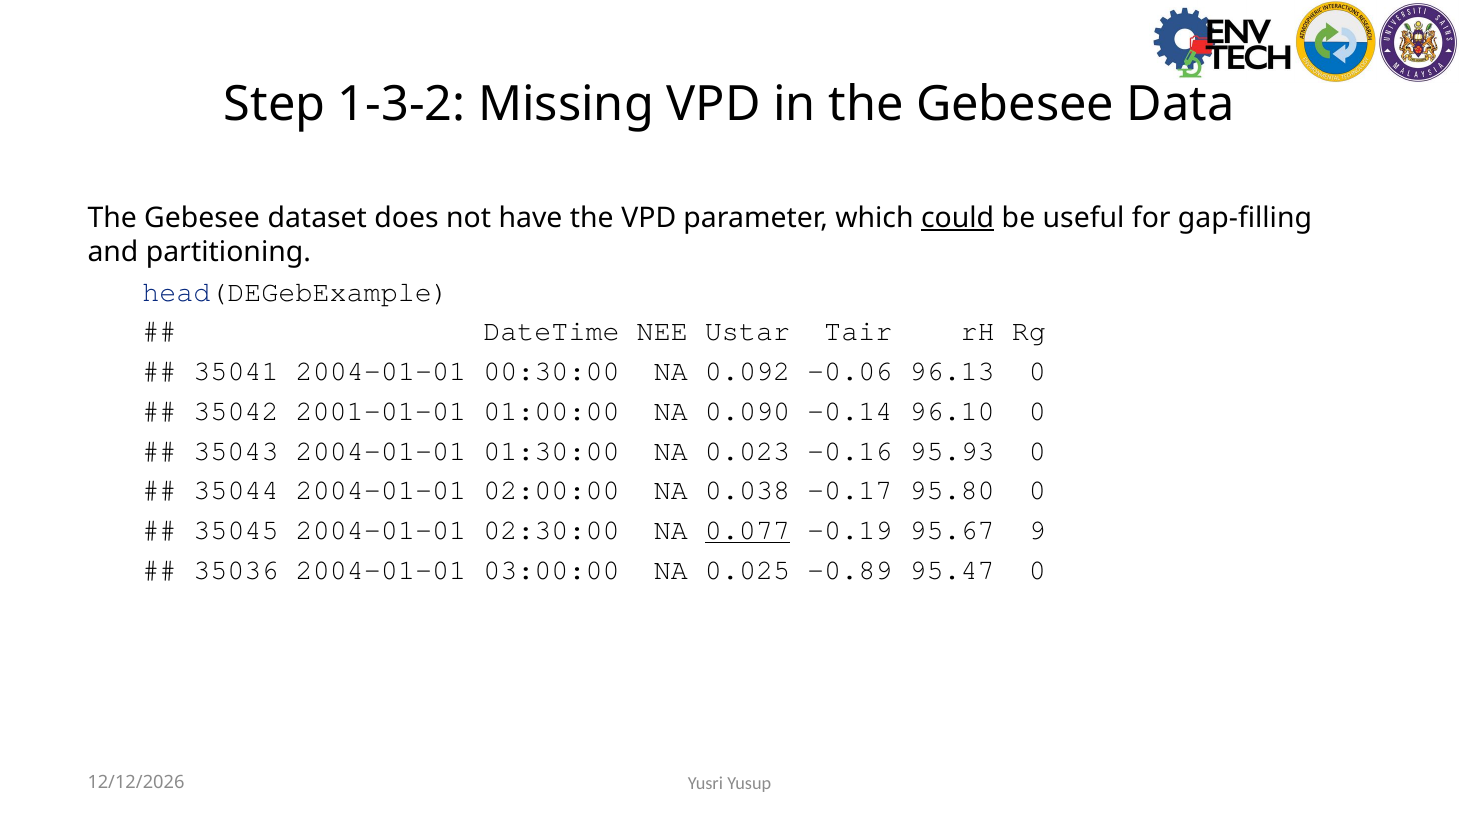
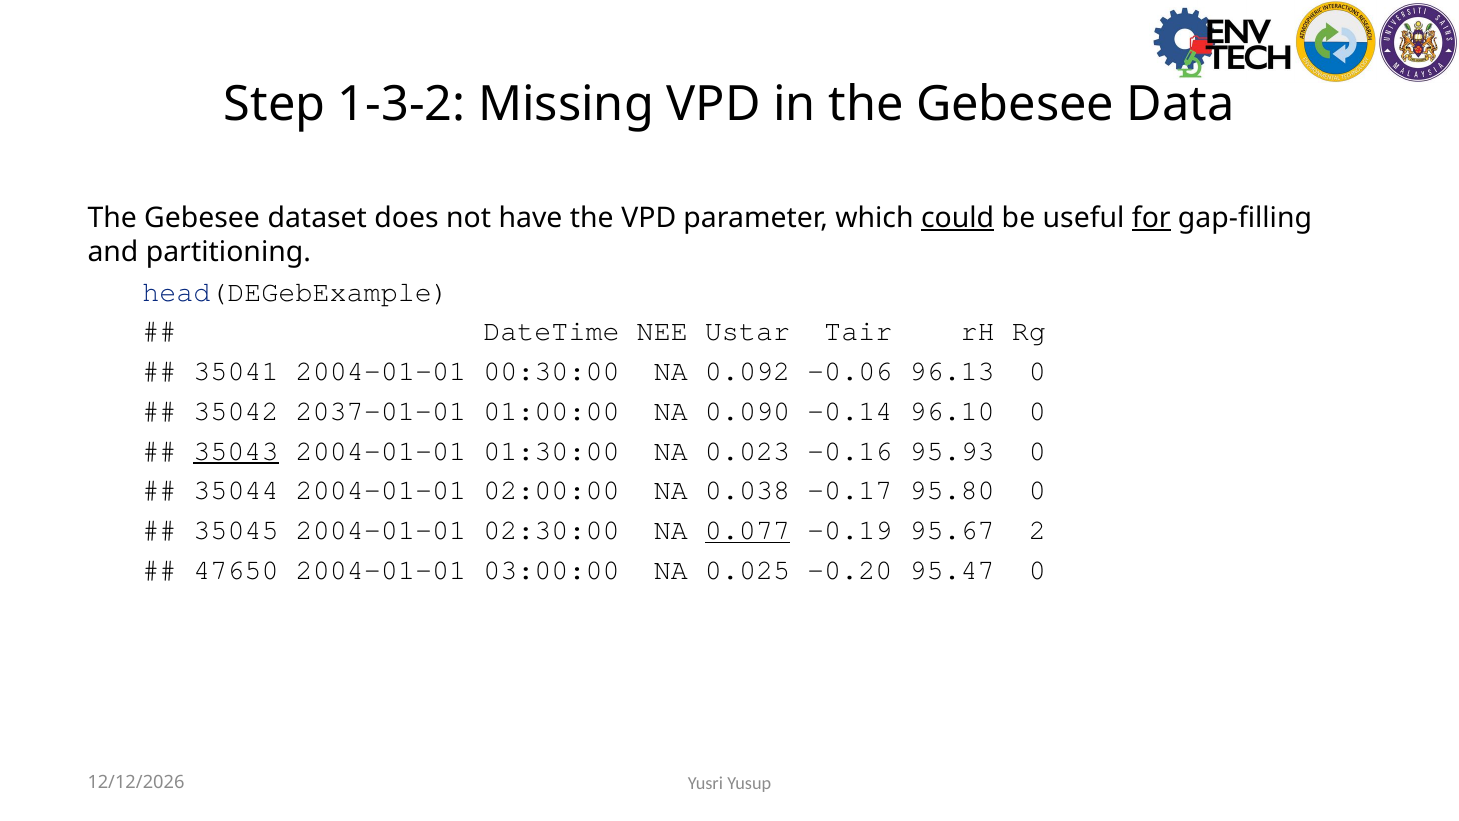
for underline: none -> present
2001-01-01: 2001-01-01 -> 2037-01-01
35043 underline: none -> present
9: 9 -> 2
35036: 35036 -> 47650
-0.89: -0.89 -> -0.20
